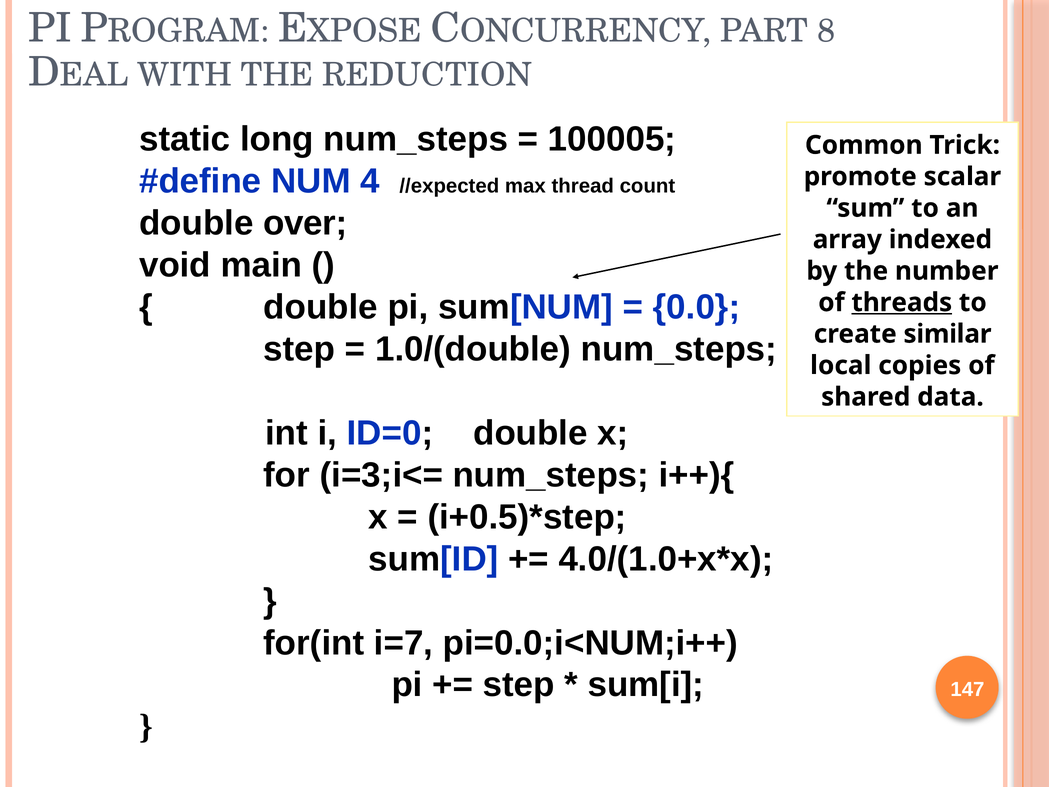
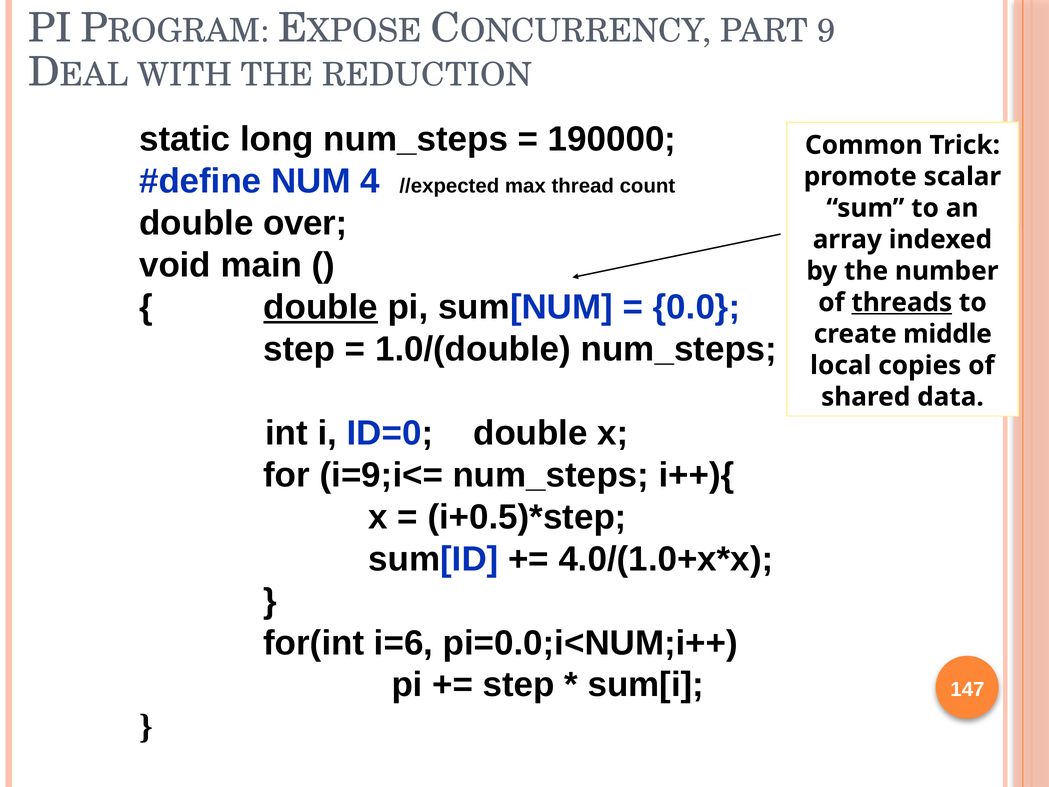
8: 8 -> 9
100005: 100005 -> 190000
double at (321, 307) underline: none -> present
similar: similar -> middle
i=3;i<=: i=3;i<= -> i=9;i<=
i=7: i=7 -> i=6
